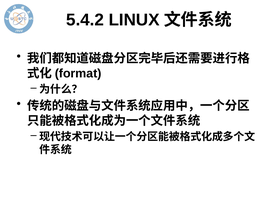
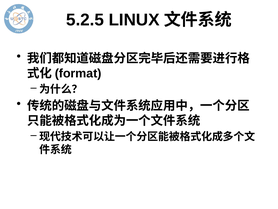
5.4.2: 5.4.2 -> 5.2.5
